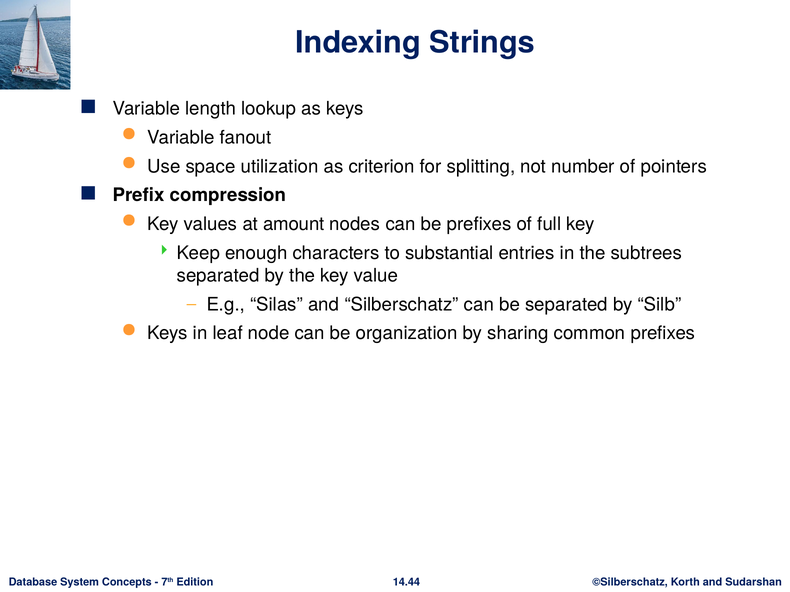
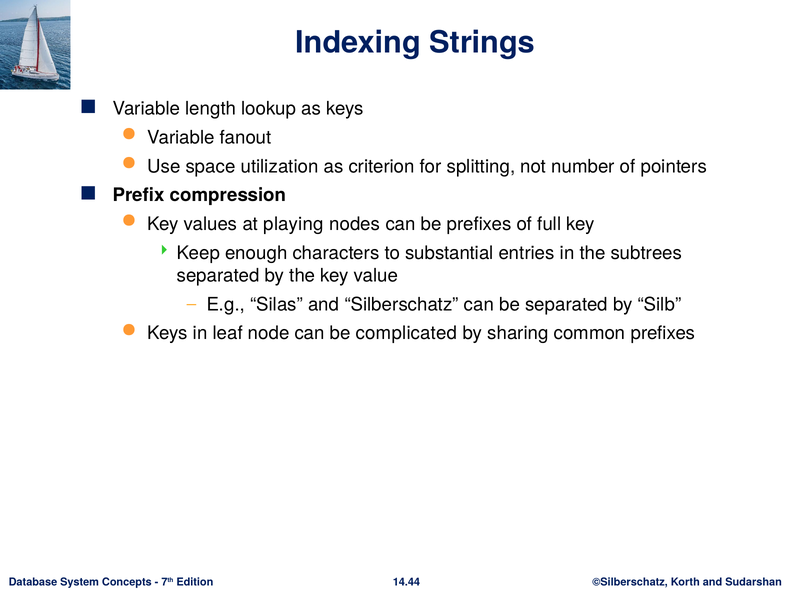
amount: amount -> playing
organization: organization -> complicated
